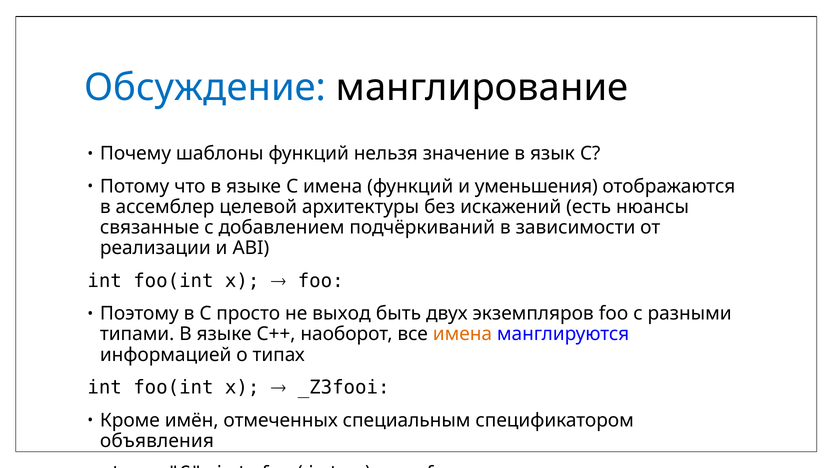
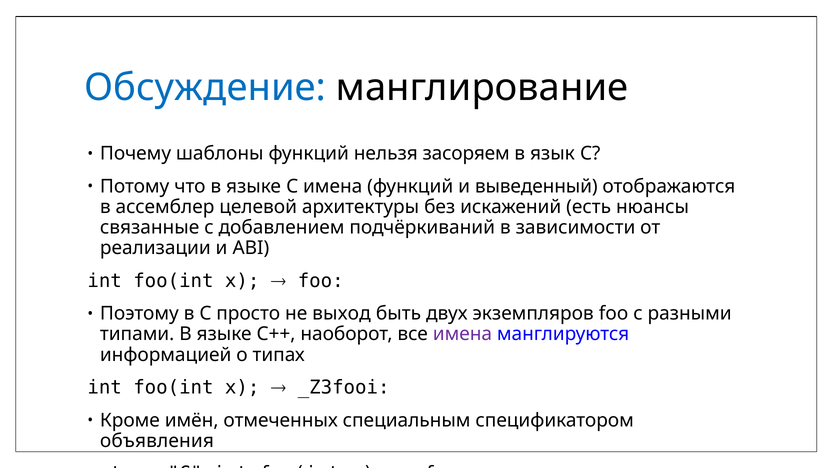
значение: значение -> засоряем
уменьшения: уменьшения -> выведенный
имена at (462, 335) colour: orange -> purple
